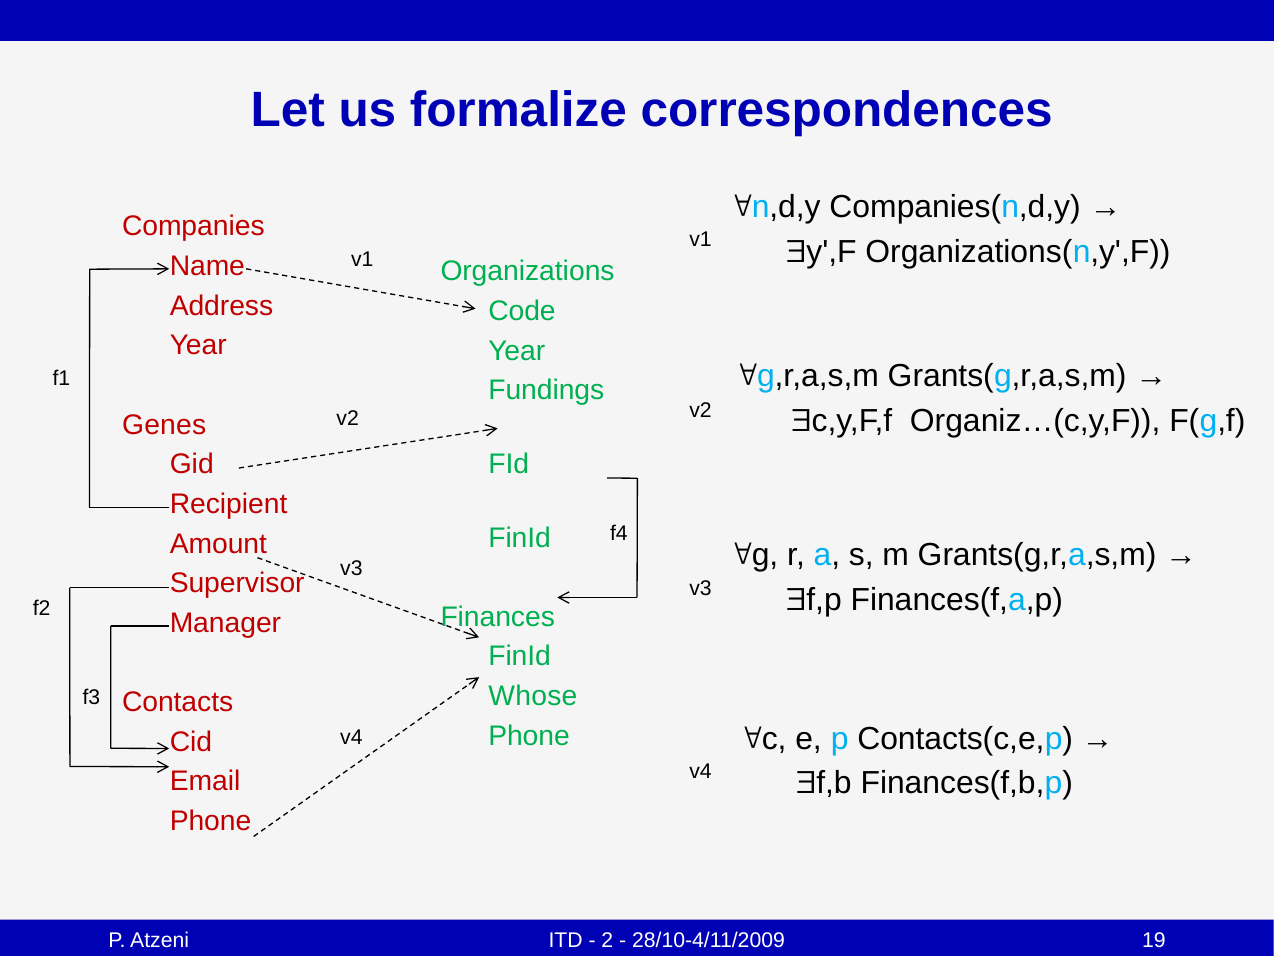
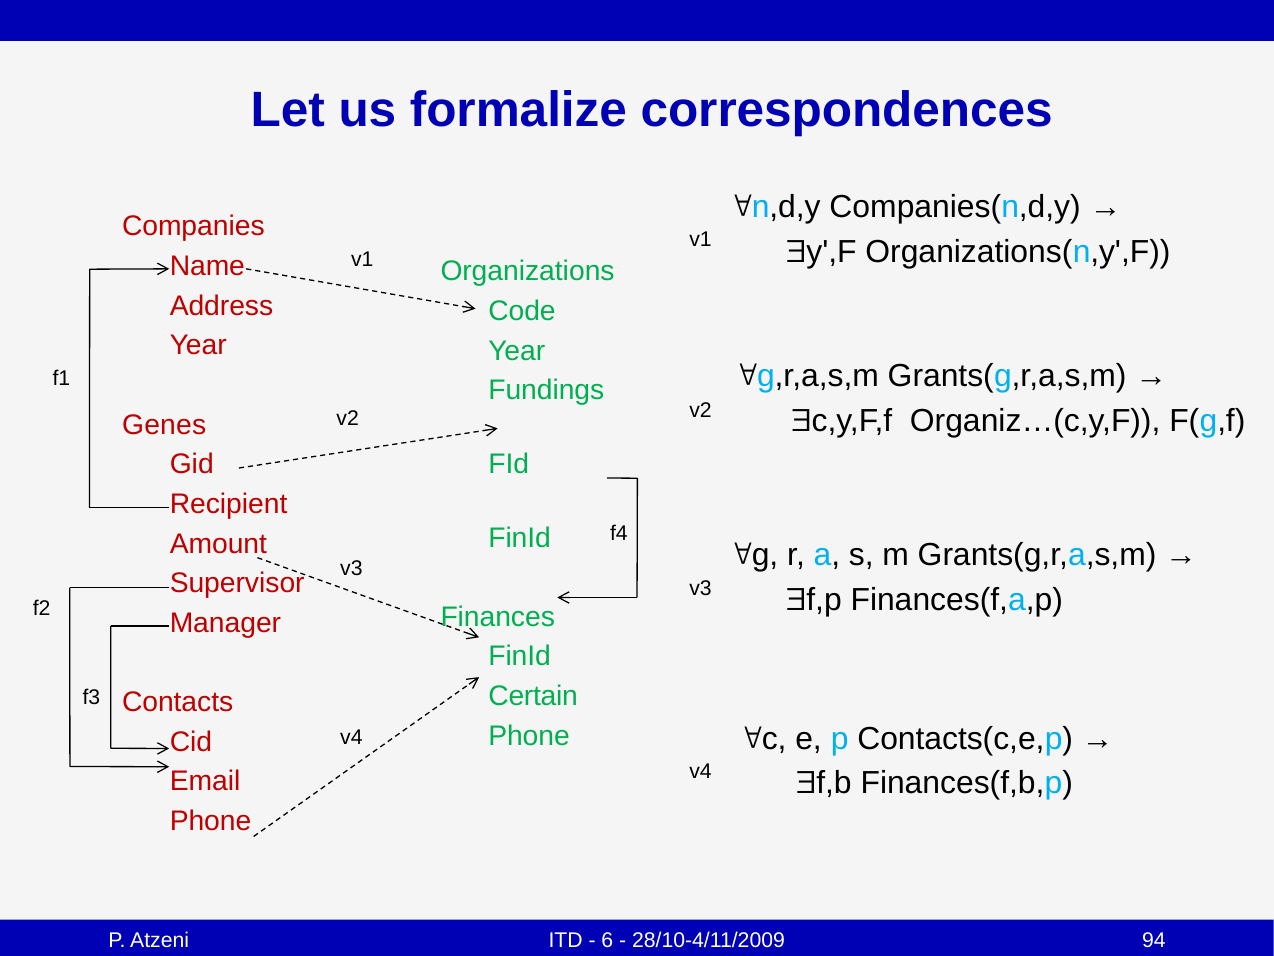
Whose: Whose -> Certain
2: 2 -> 6
19: 19 -> 94
